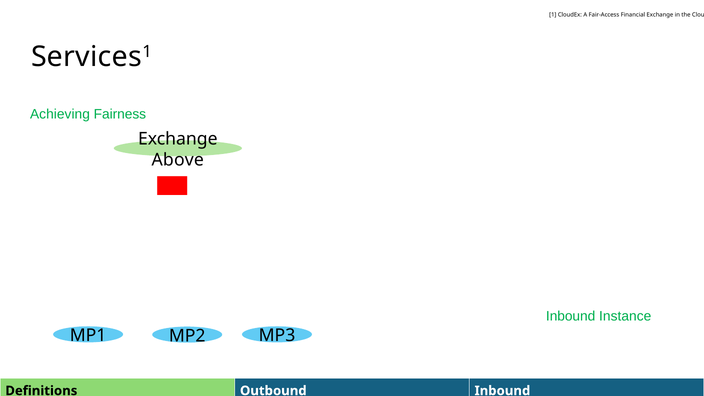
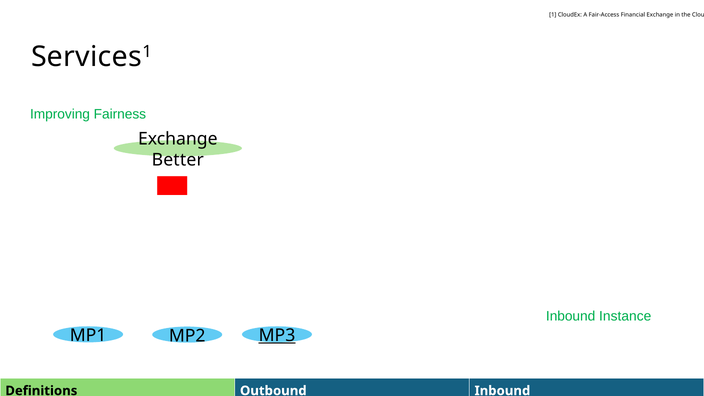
Achieving: Achieving -> Improving
Above: Above -> Better
MP3 underline: none -> present
